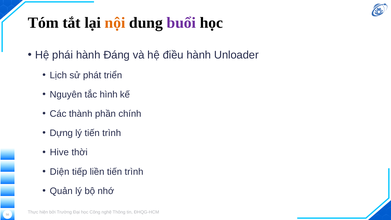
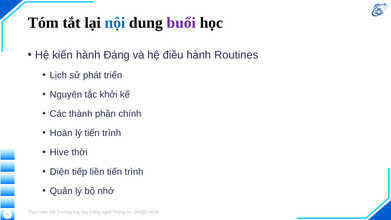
nội colour: orange -> blue
phái: phái -> kiến
Unloader: Unloader -> Routines
hình: hình -> khởi
Dựng: Dựng -> Hoàn
